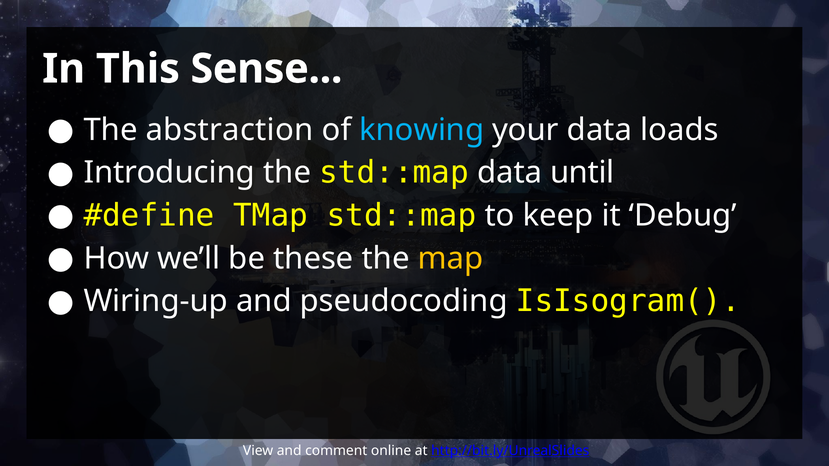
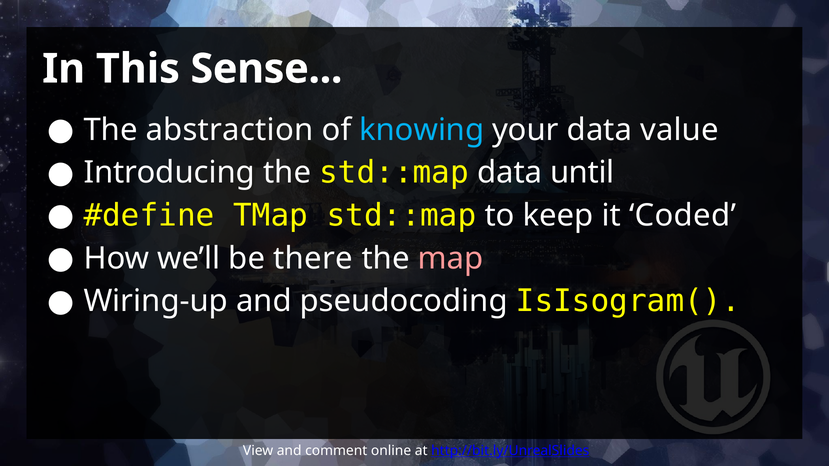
loads: loads -> value
Debug: Debug -> Coded
these: these -> there
map colour: yellow -> pink
